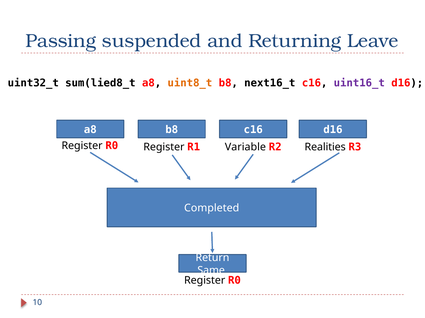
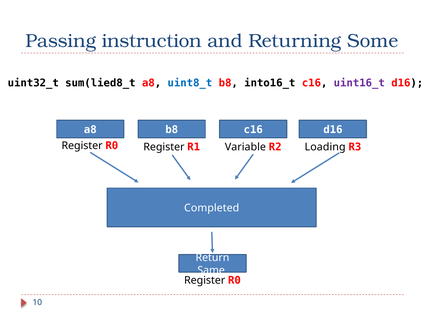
suspended: suspended -> instruction
Leave: Leave -> Some
uint8_t colour: orange -> blue
next16_t: next16_t -> into16_t
Realities: Realities -> Loading
